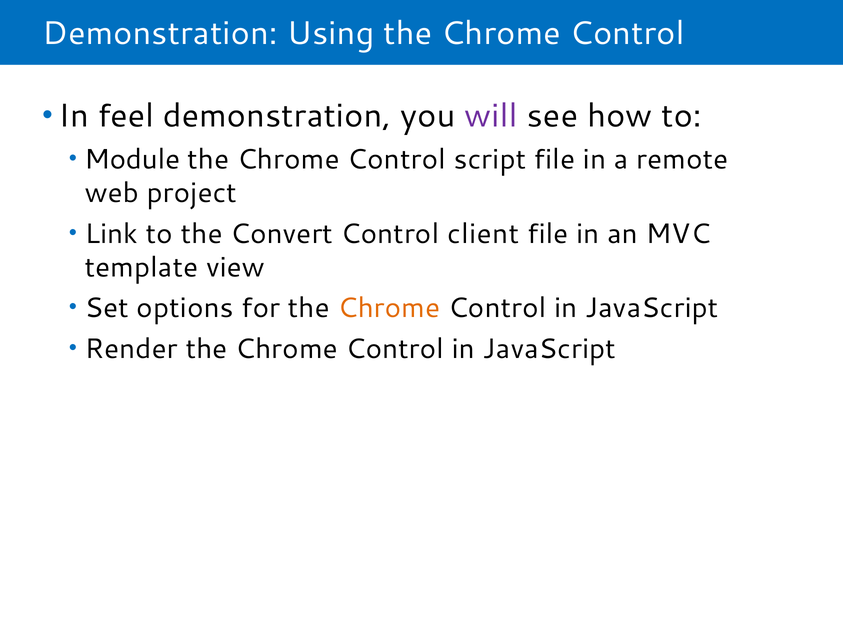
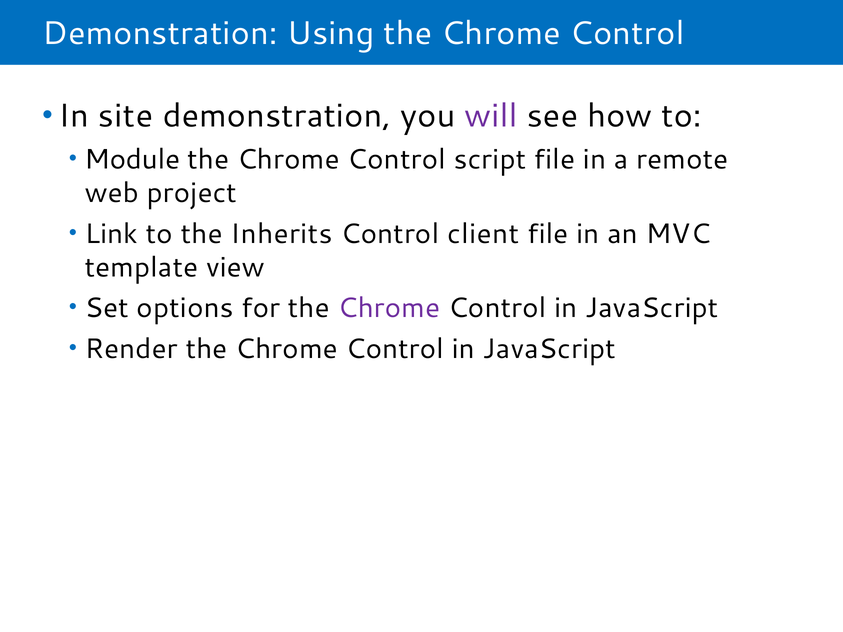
feel: feel -> site
Convert: Convert -> Inherits
Chrome at (389, 308) colour: orange -> purple
